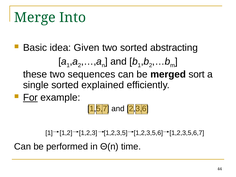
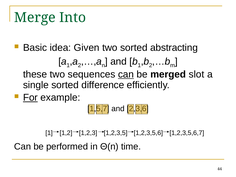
can at (126, 74) underline: none -> present
sort: sort -> slot
explained: explained -> difference
